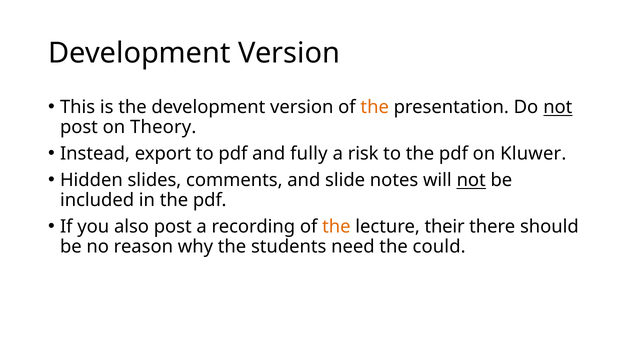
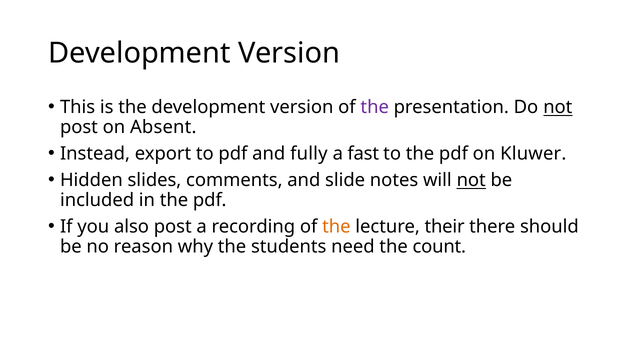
the at (375, 107) colour: orange -> purple
Theory: Theory -> Absent
risk: risk -> fast
could: could -> count
